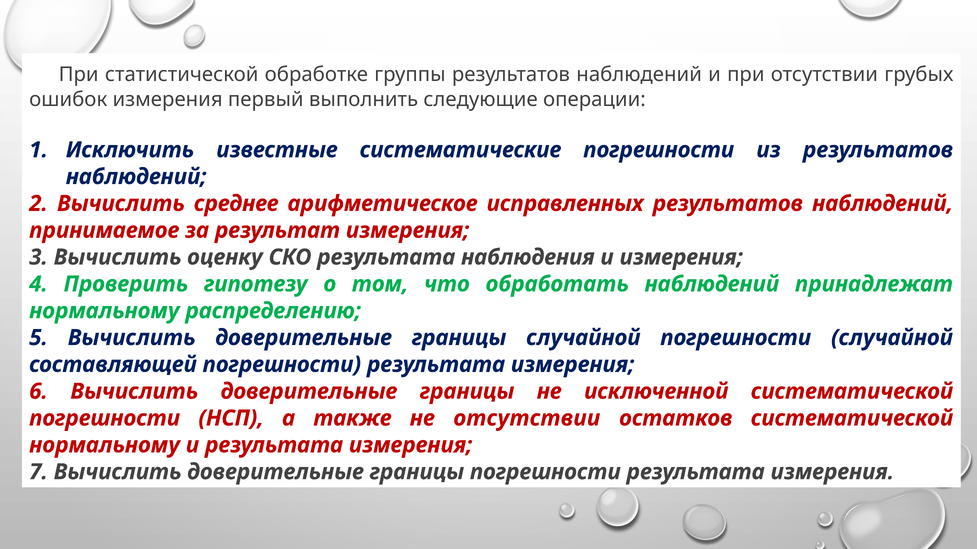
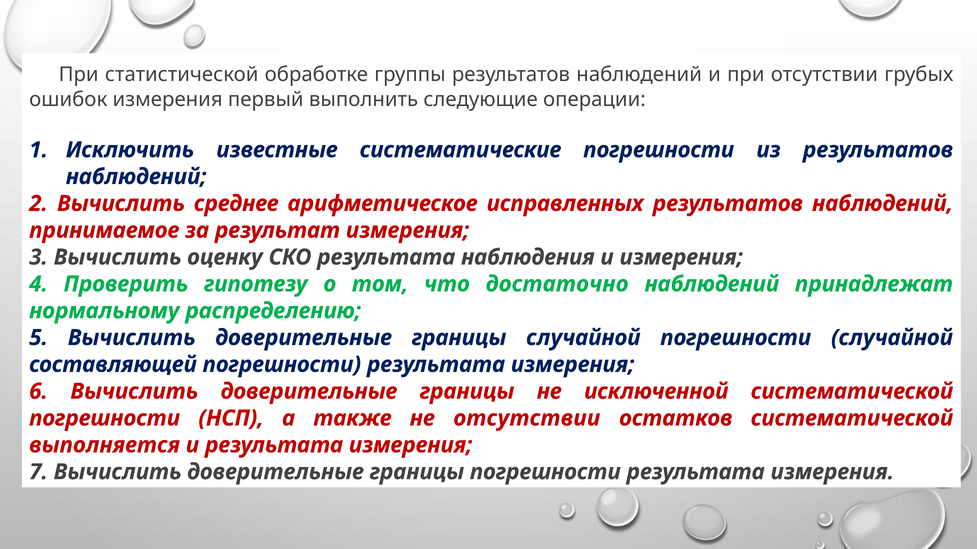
обработать: обработать -> достаточно
нормальному at (105, 445): нормальному -> выполняется
